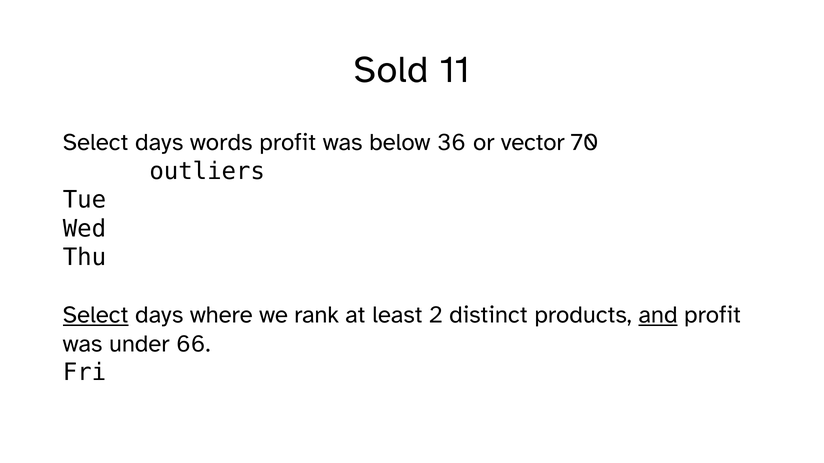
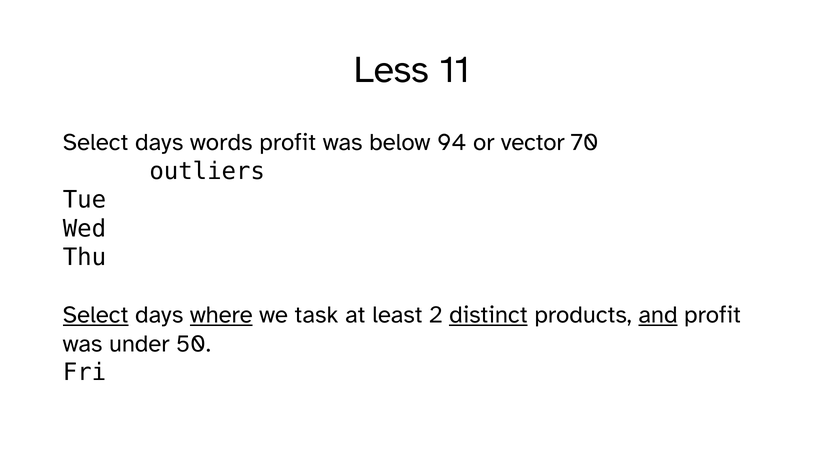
Sold: Sold -> Less
36: 36 -> 94
where underline: none -> present
rank: rank -> task
distinct underline: none -> present
66: 66 -> 50
